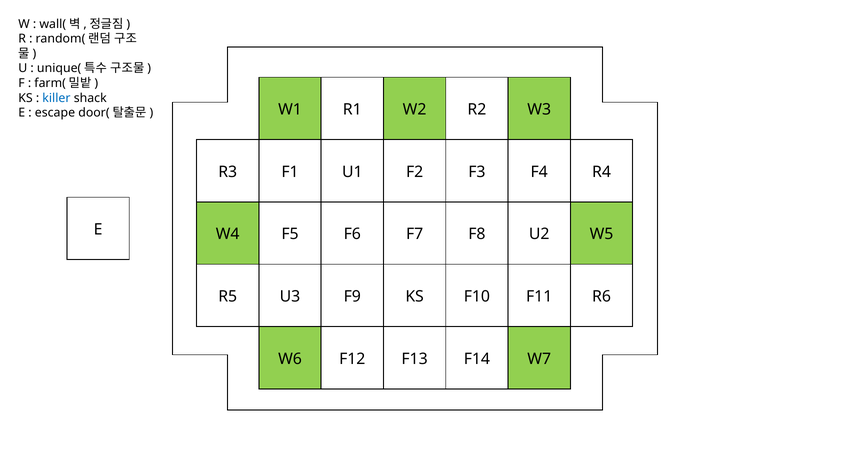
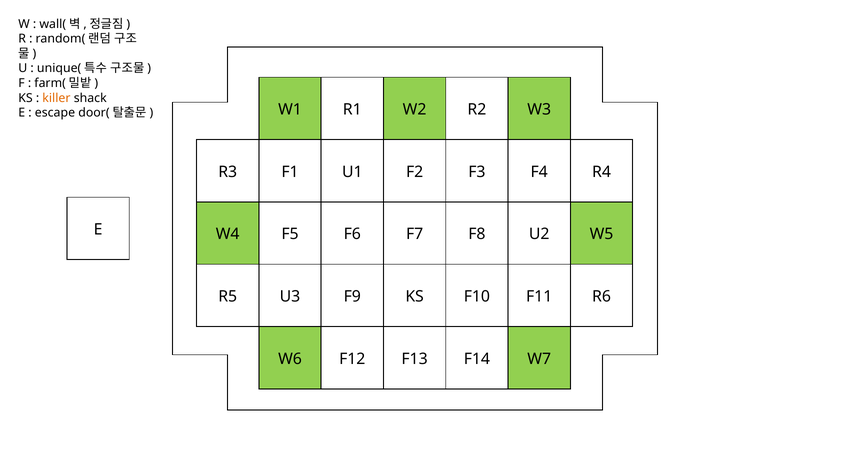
killer colour: blue -> orange
